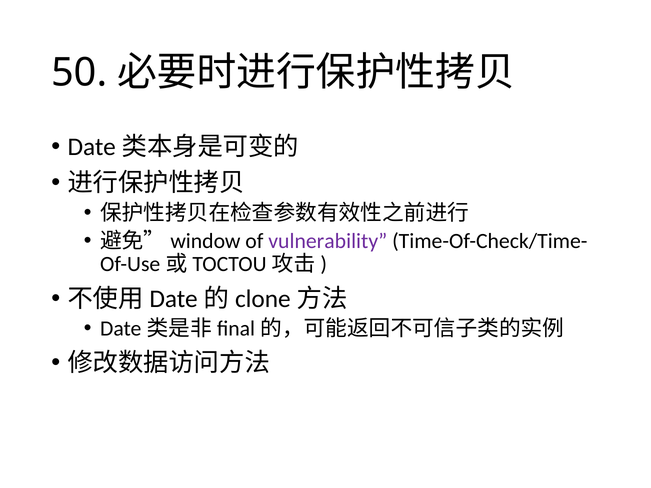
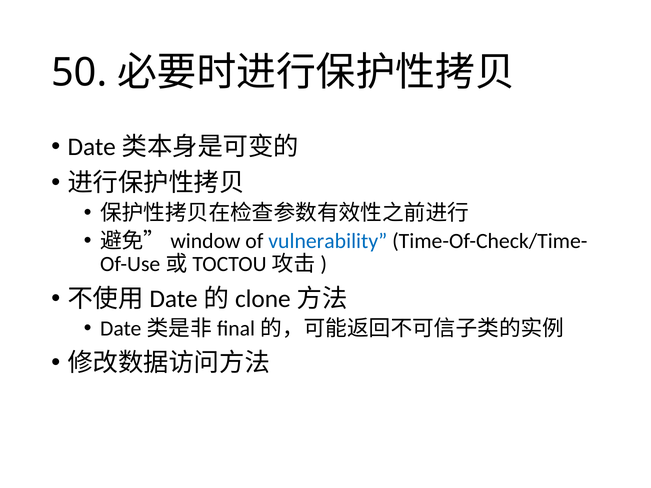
vulnerability colour: purple -> blue
